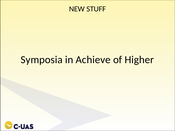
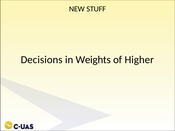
Symposia: Symposia -> Decisions
Achieve: Achieve -> Weights
